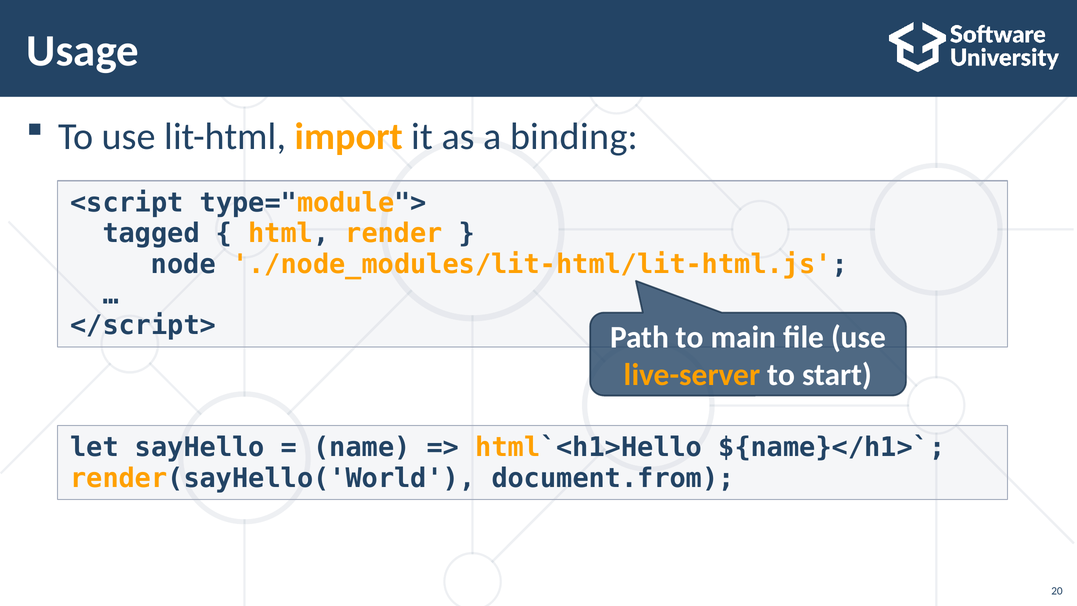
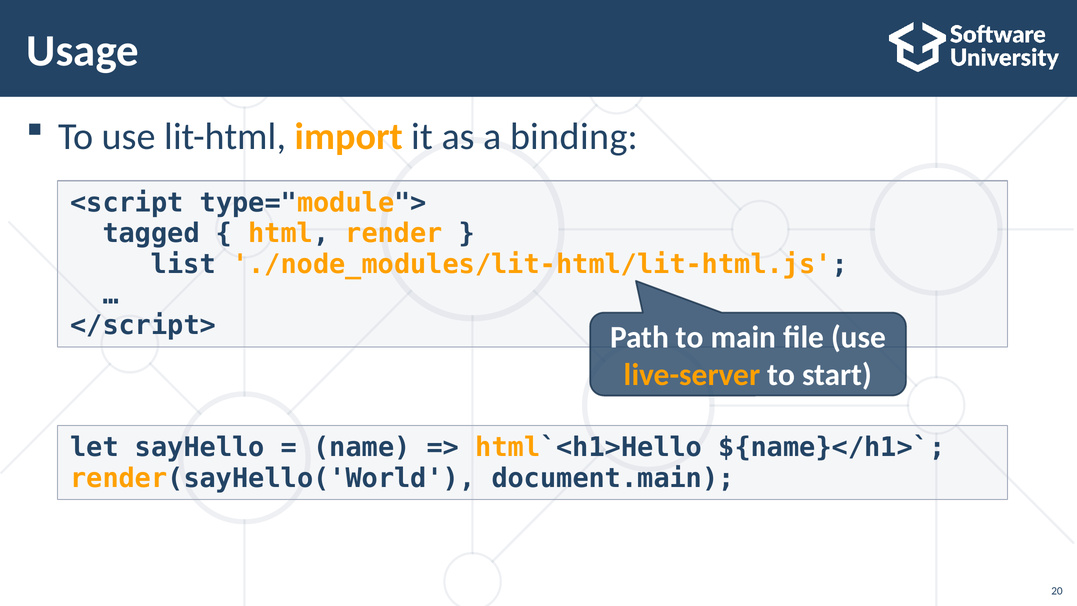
node: node -> list
document.from: document.from -> document.main
